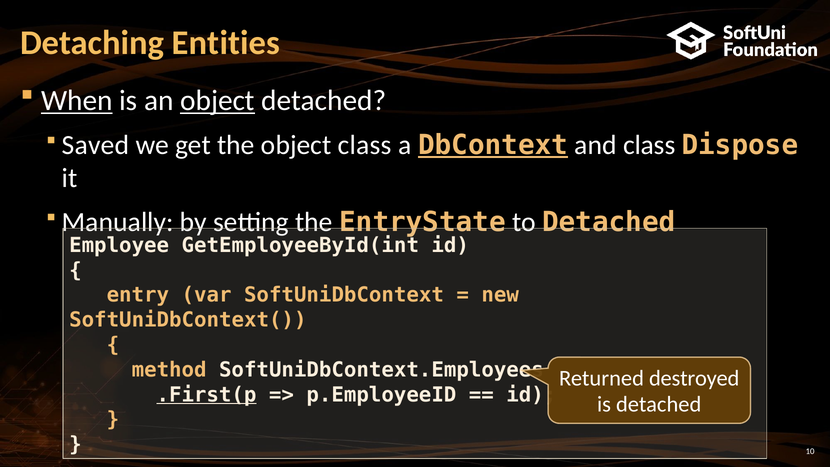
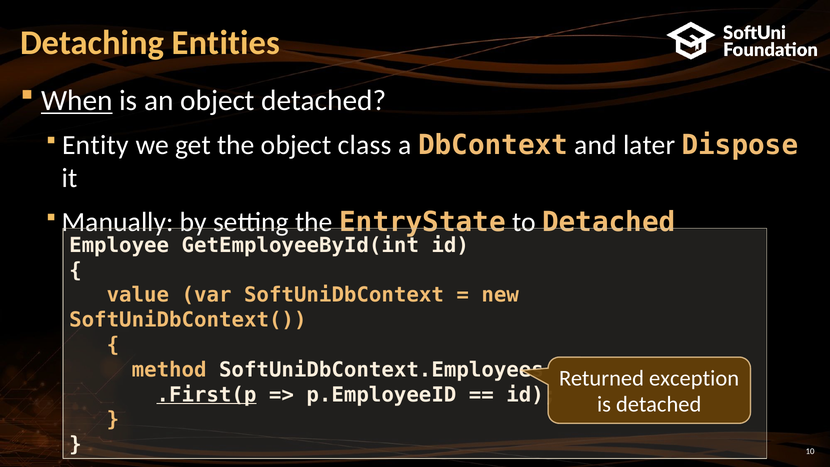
object at (217, 101) underline: present -> none
Saved: Saved -> Entity
DbContext underline: present -> none
and class: class -> later
entry: entry -> value
destroyed: destroyed -> exception
